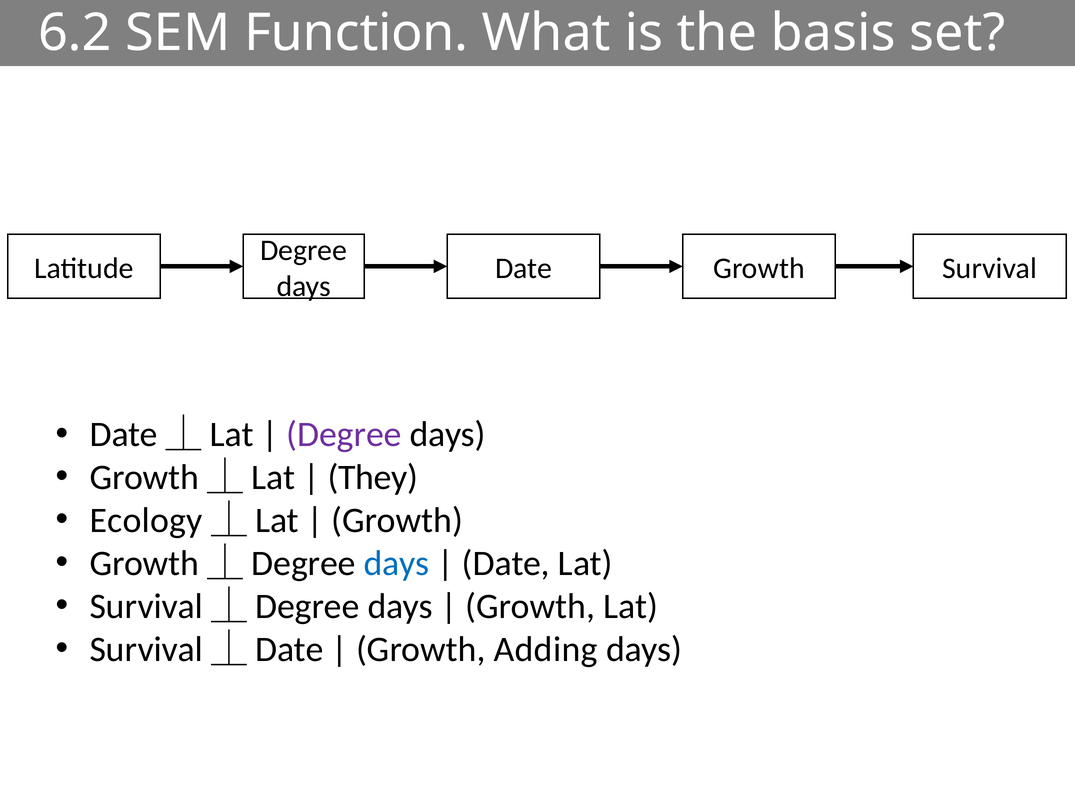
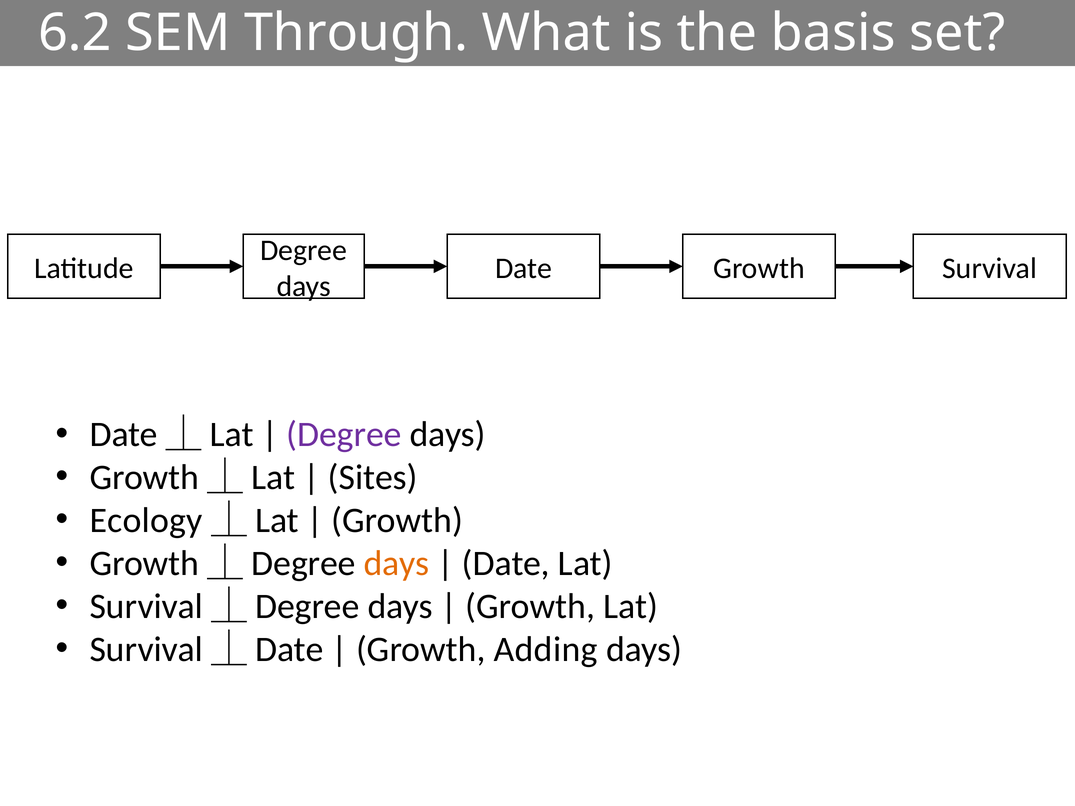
Function: Function -> Through
They: They -> Sites
days at (397, 564) colour: blue -> orange
